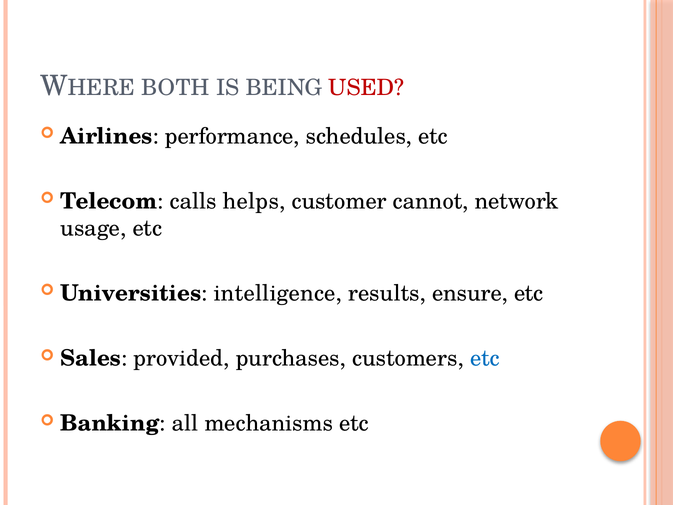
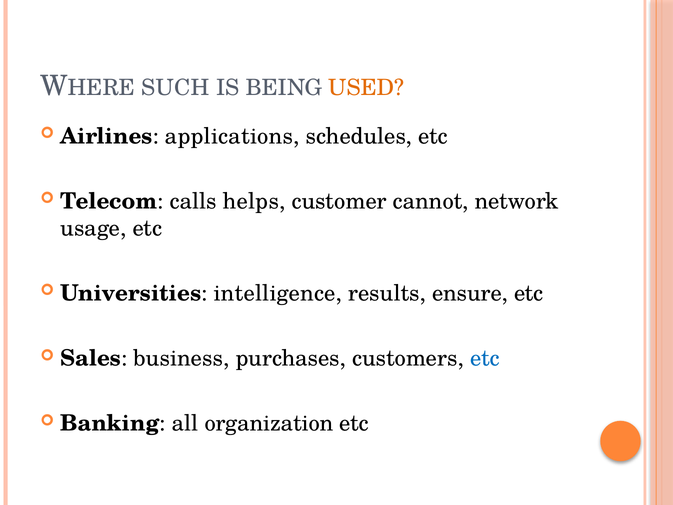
BOTH: BOTH -> SUCH
USED colour: red -> orange
performance: performance -> applications
provided: provided -> business
mechanisms: mechanisms -> organization
